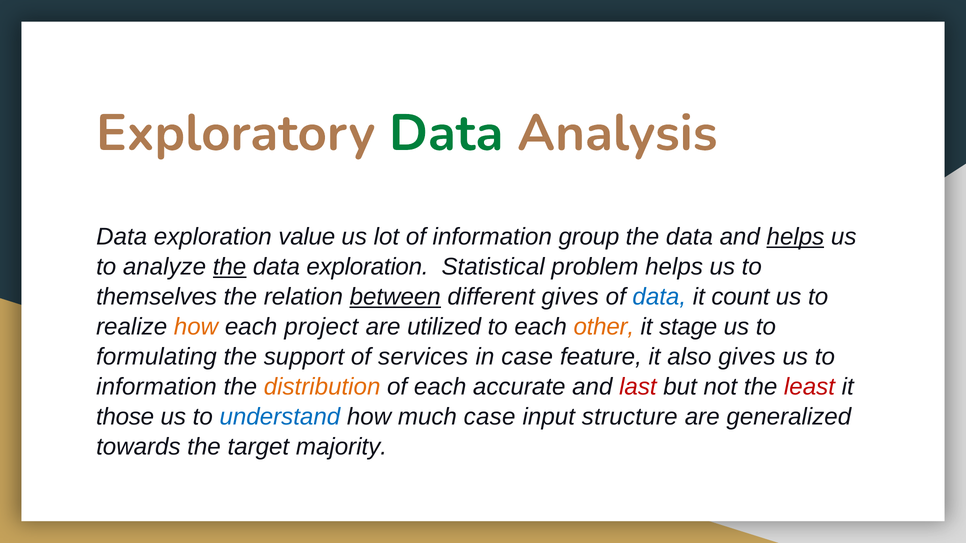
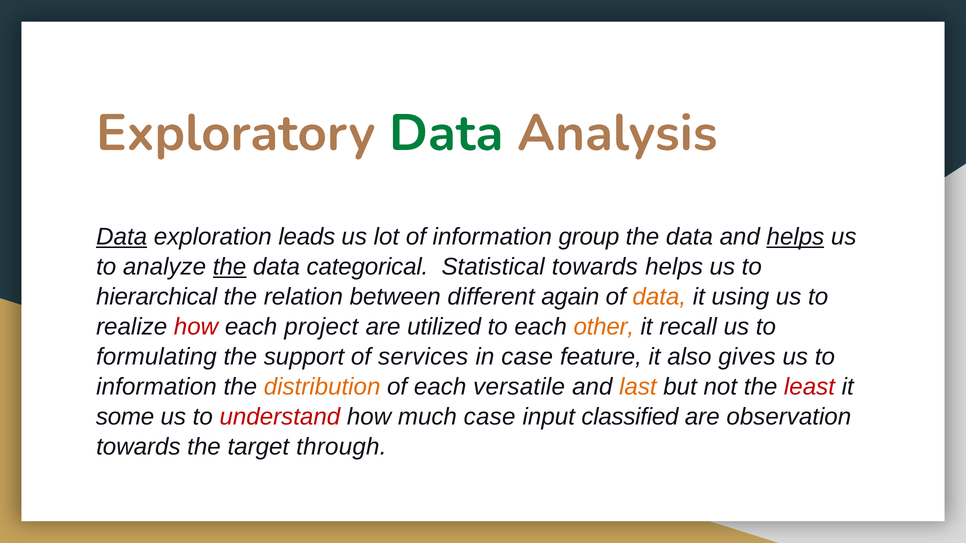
Data at (122, 237) underline: none -> present
value: value -> leads
exploration at (367, 267): exploration -> categorical
Statistical problem: problem -> towards
themselves: themselves -> hierarchical
between underline: present -> none
different gives: gives -> again
data at (659, 297) colour: blue -> orange
count: count -> using
how at (196, 327) colour: orange -> red
stage: stage -> recall
accurate: accurate -> versatile
last colour: red -> orange
those: those -> some
understand colour: blue -> red
structure: structure -> classified
generalized: generalized -> observation
majority: majority -> through
